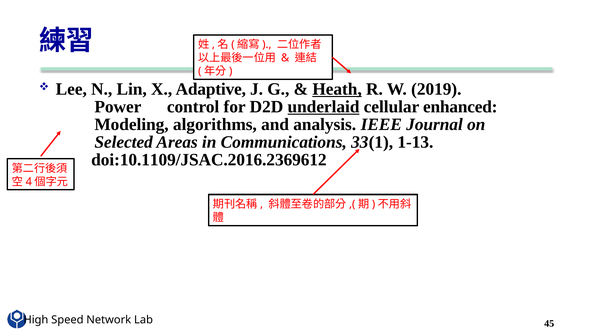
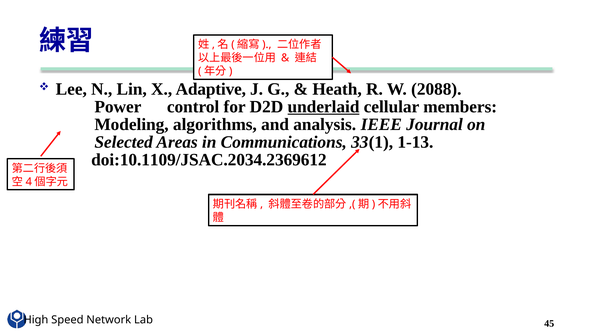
Heath underline: present -> none
2019: 2019 -> 2088
enhanced: enhanced -> members
doi:10.1109/JSAC.2016.2369612: doi:10.1109/JSAC.2016.2369612 -> doi:10.1109/JSAC.2034.2369612
